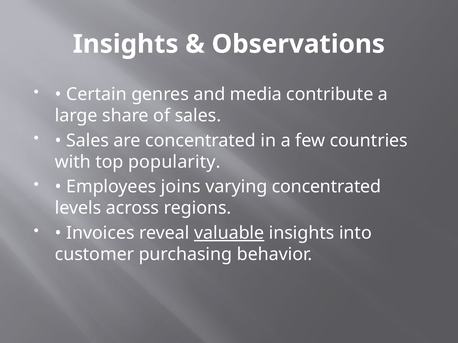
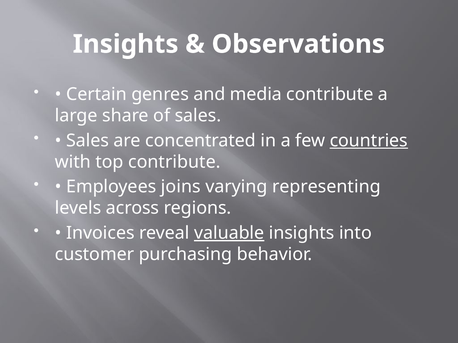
countries underline: none -> present
top popularity: popularity -> contribute
varying concentrated: concentrated -> representing
